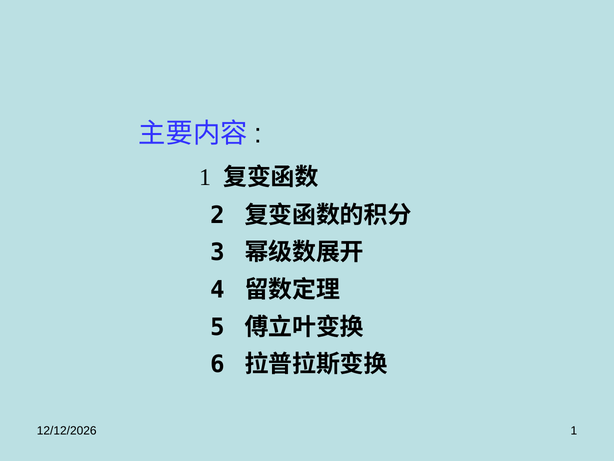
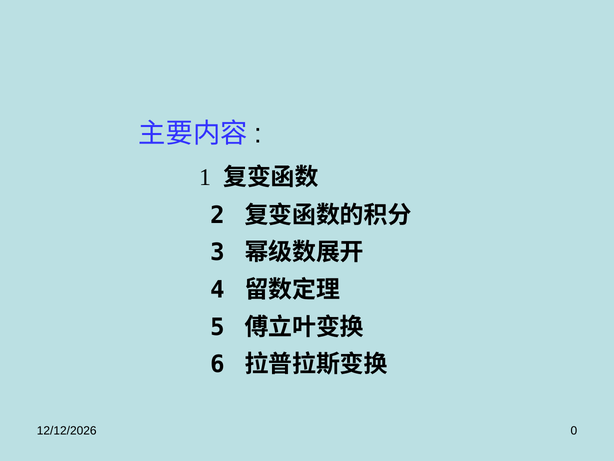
1 at (574, 430): 1 -> 0
